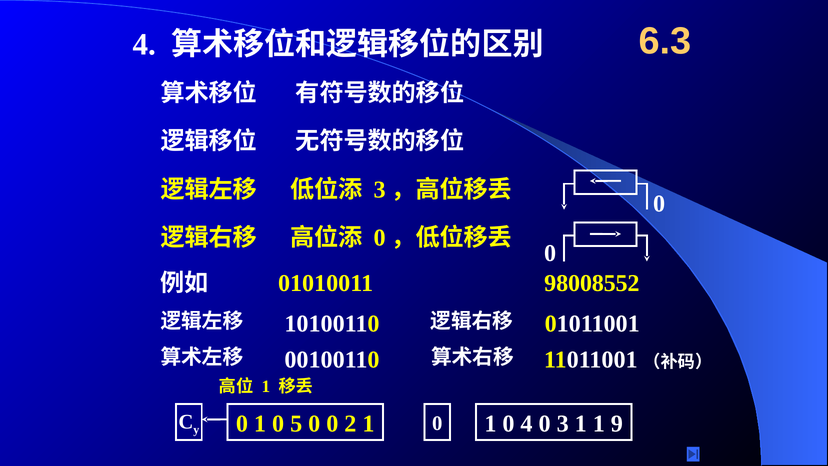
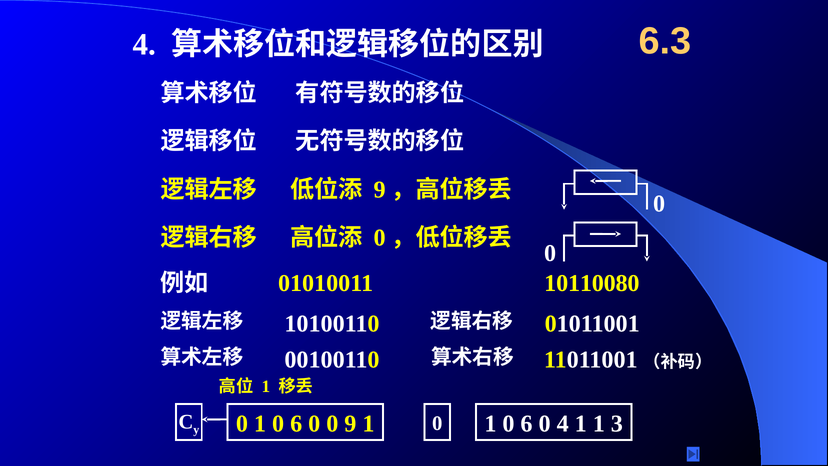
3 at (380, 189): 3 -> 9
98008552: 98008552 -> 10110080
5 at (296, 423): 5 -> 6
0 2: 2 -> 9
4 at (527, 423): 4 -> 6
0 3: 3 -> 4
9: 9 -> 3
